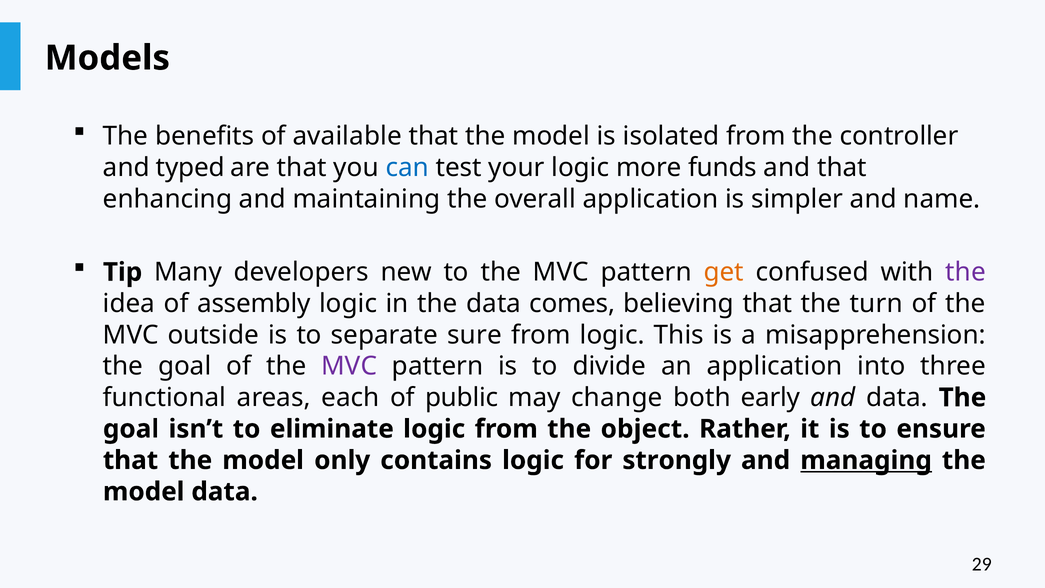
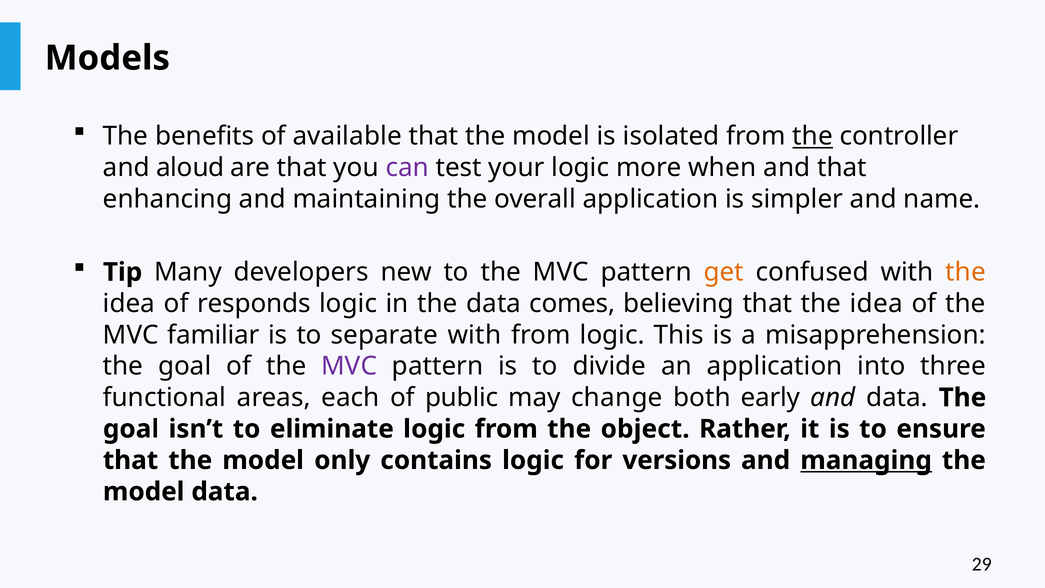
the at (813, 136) underline: none -> present
typed: typed -> aloud
can colour: blue -> purple
funds: funds -> when
the at (966, 272) colour: purple -> orange
assembly: assembly -> responds
that the turn: turn -> idea
outside: outside -> familiar
separate sure: sure -> with
strongly: strongly -> versions
